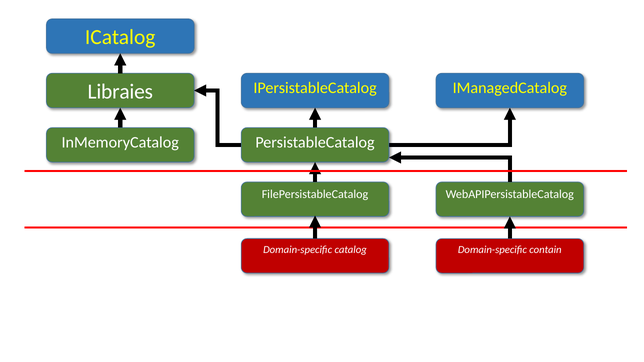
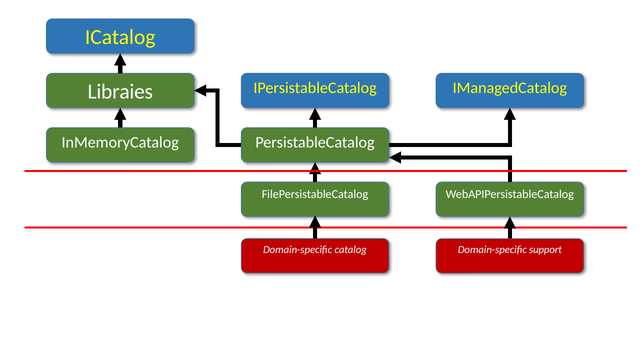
contain: contain -> support
